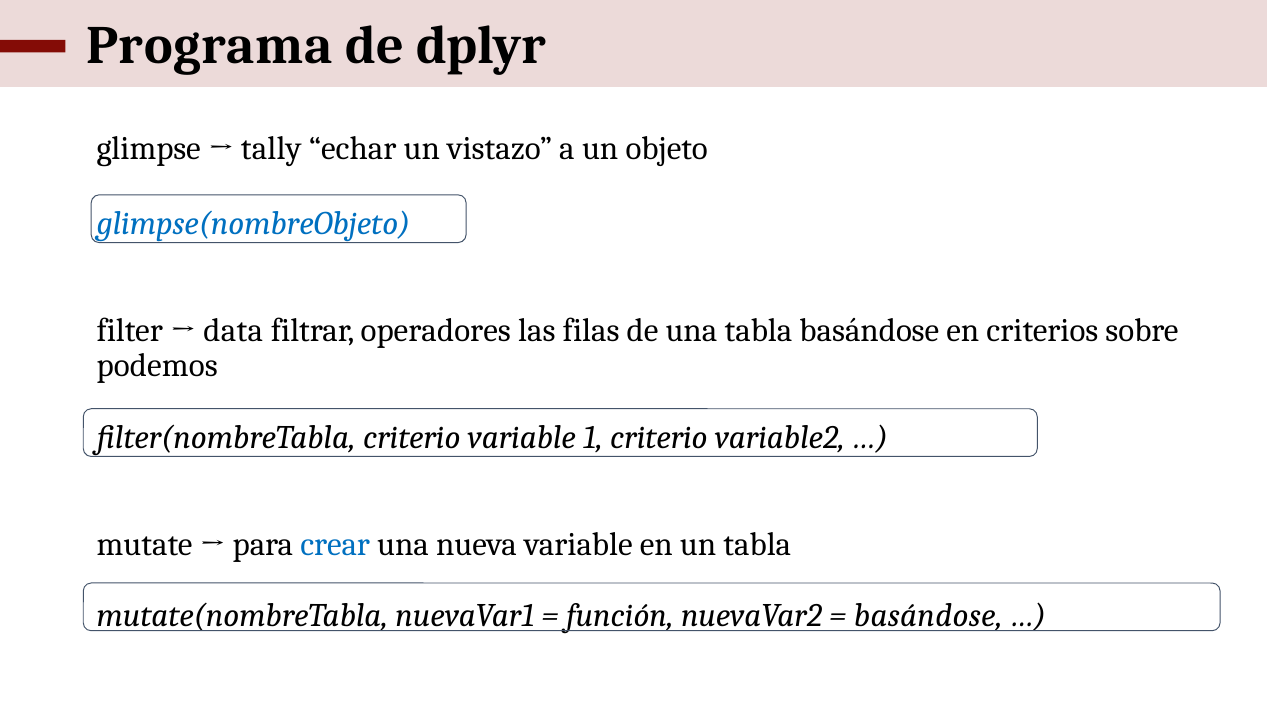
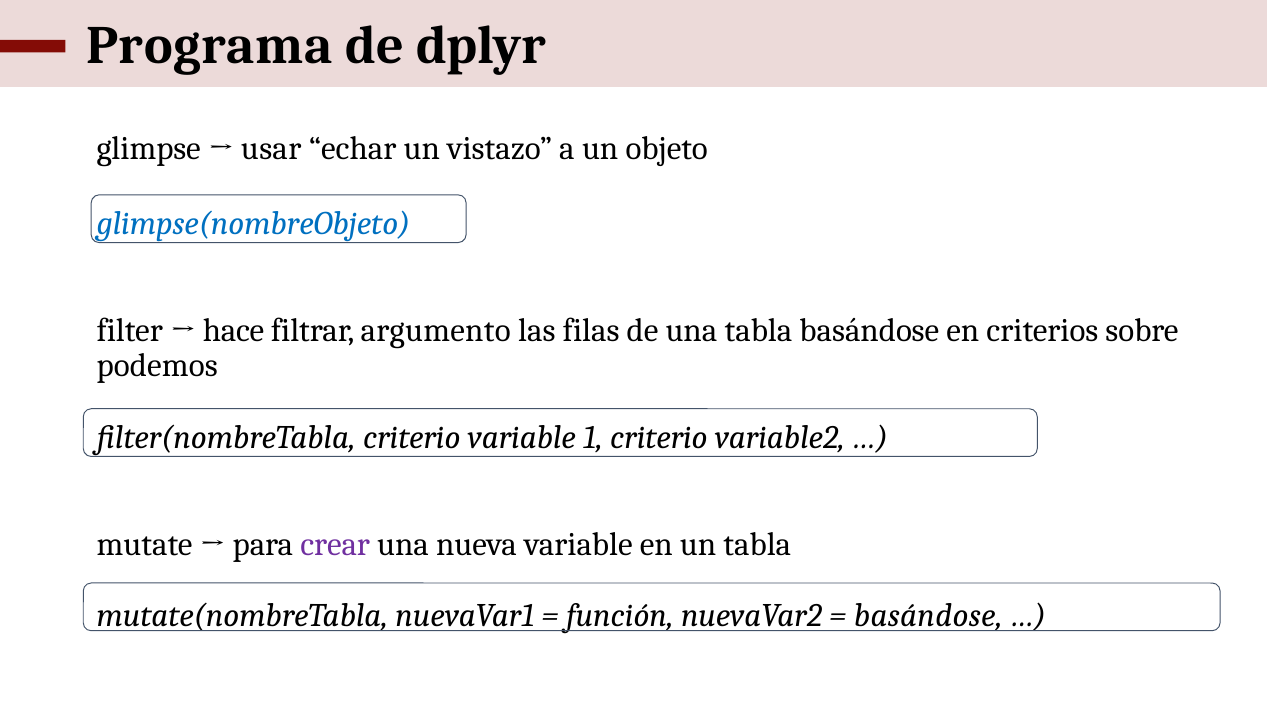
tally: tally -> usar
data: data -> hace
operadores: operadores -> argumento
crear colour: blue -> purple
